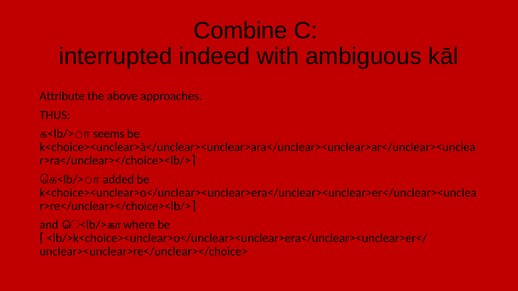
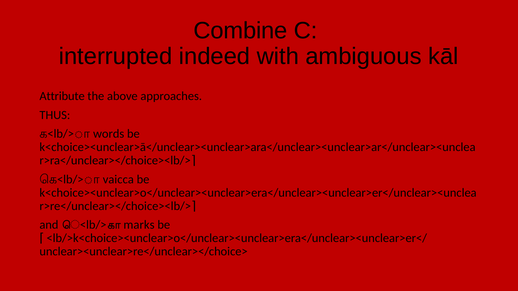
seems: seems -> words
added: added -> vaicca
where: where -> marks
